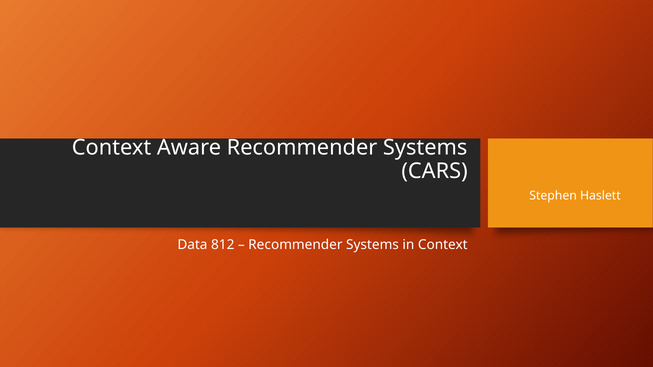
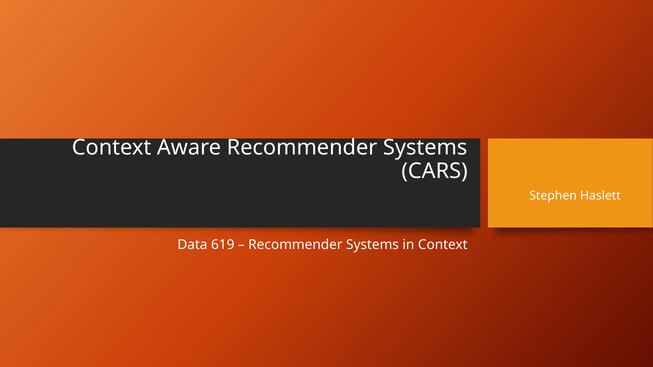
812: 812 -> 619
